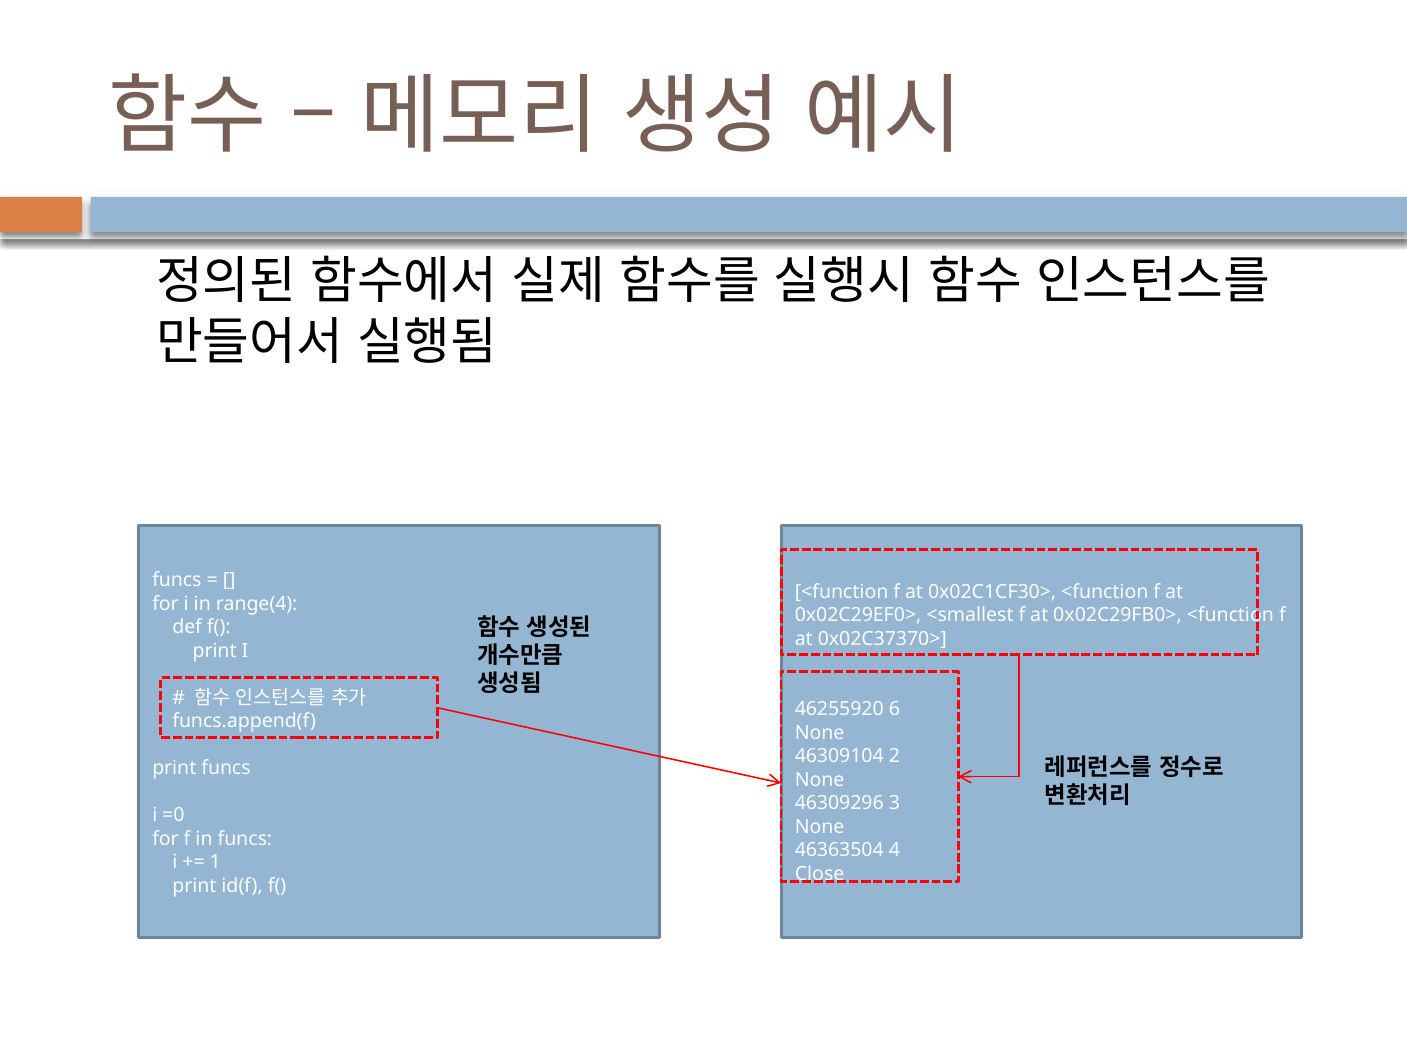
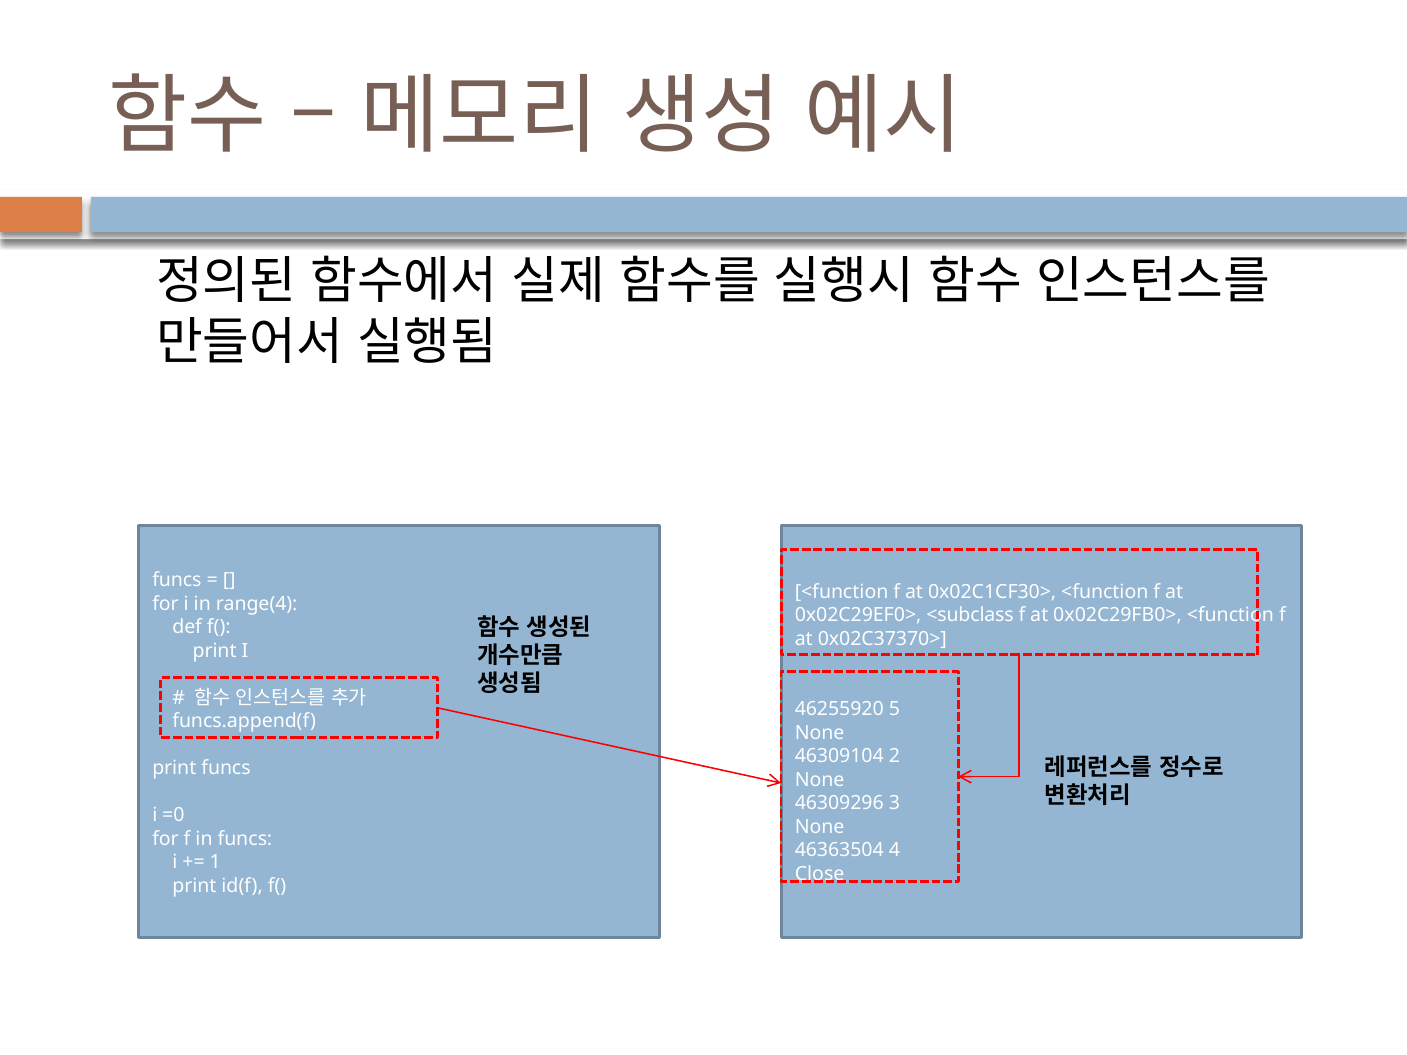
<smallest: <smallest -> <subclass
6: 6 -> 5
